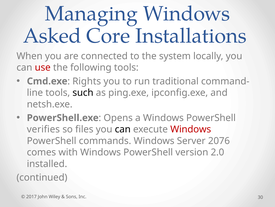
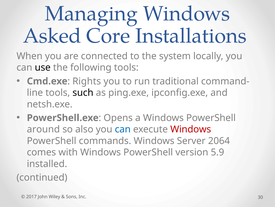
use colour: red -> black
verifies: verifies -> around
files: files -> also
can at (123, 129) colour: black -> blue
2076: 2076 -> 2064
2.0: 2.0 -> 5.9
